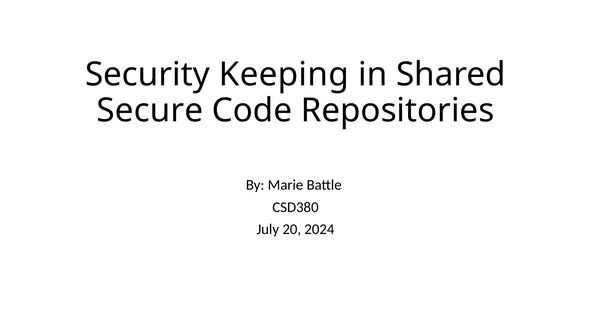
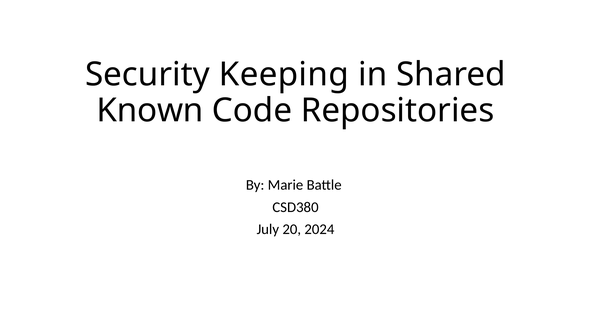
Secure: Secure -> Known
